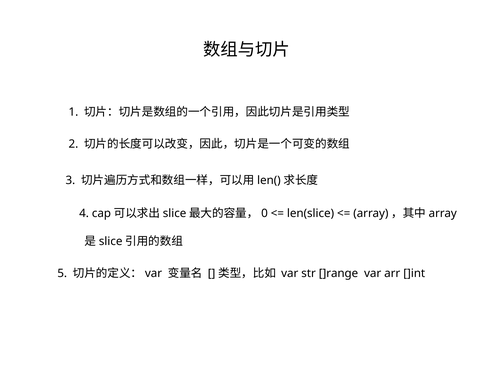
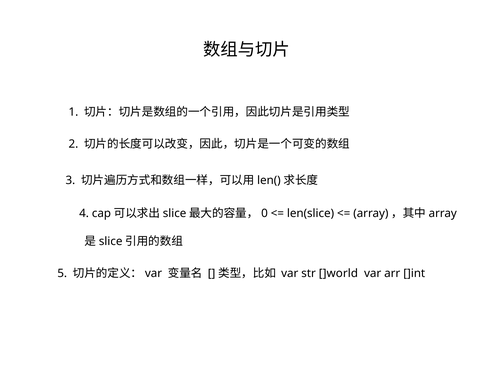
]range: ]range -> ]world
